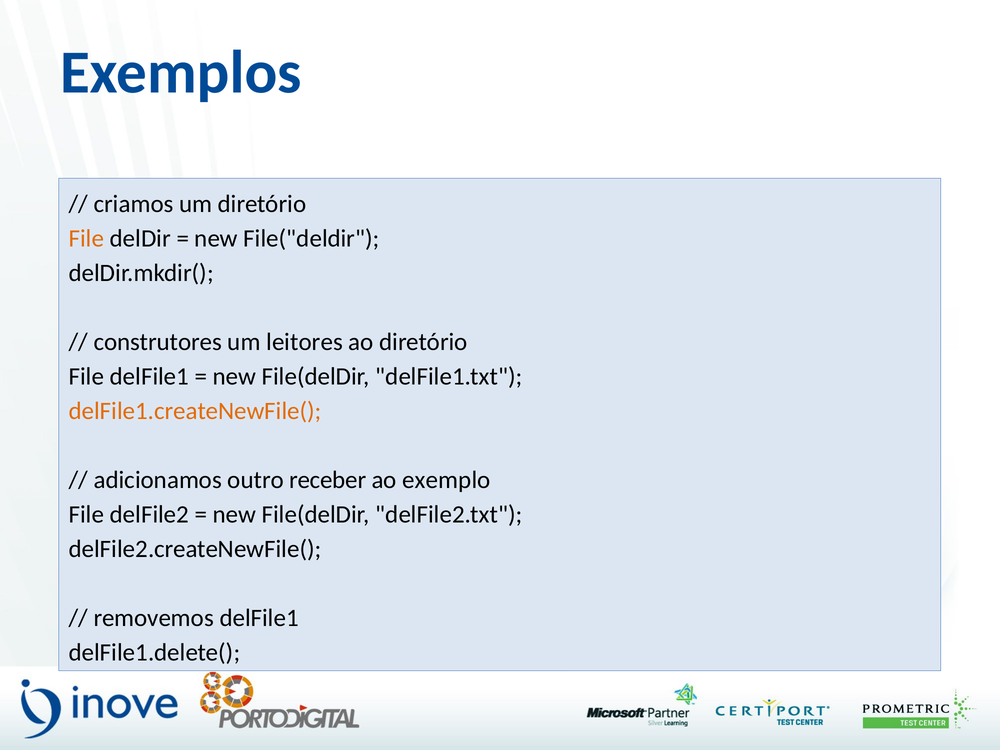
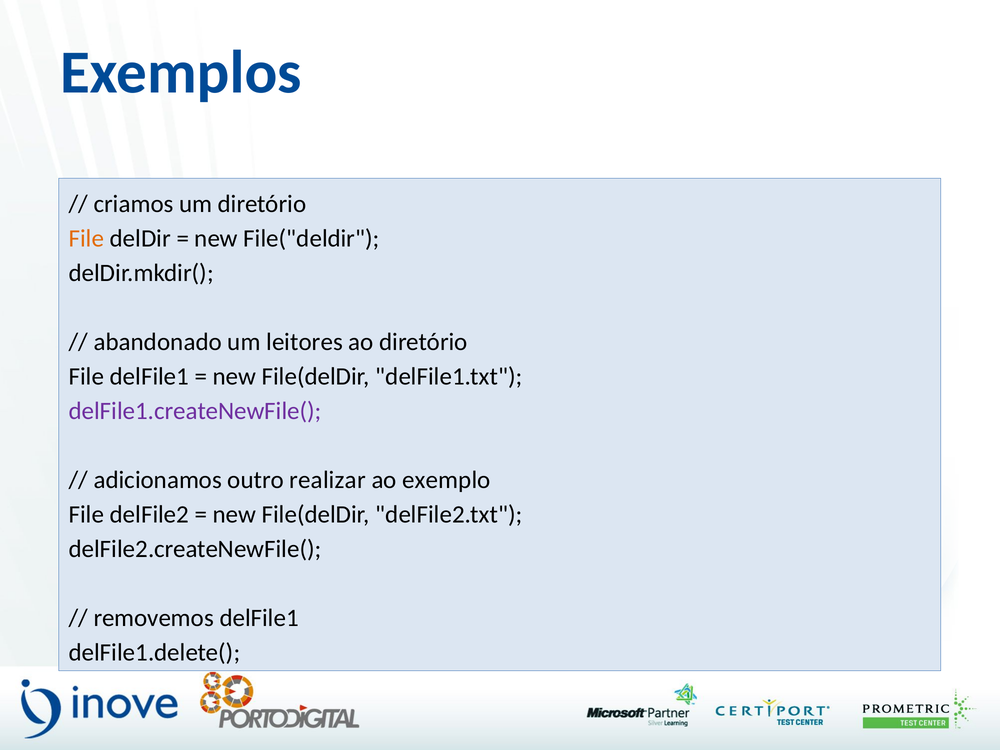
construtores: construtores -> abandonado
delFile1.createNewFile( colour: orange -> purple
receber: receber -> realizar
